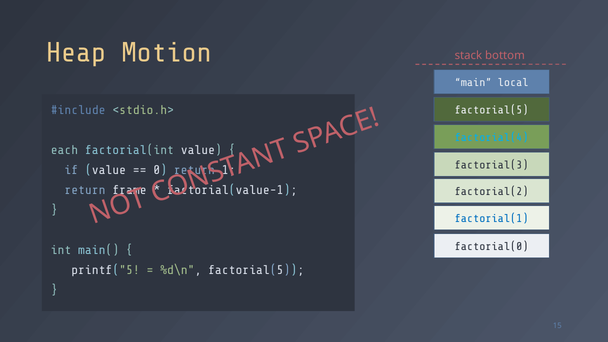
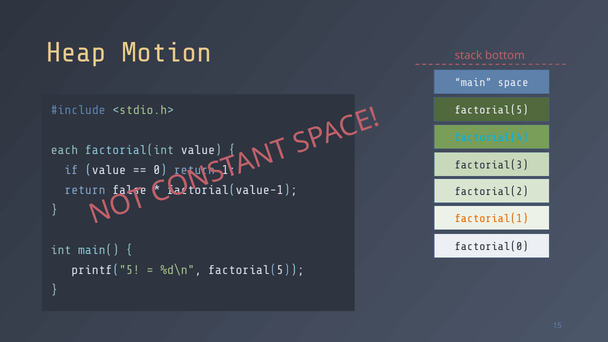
local: local -> space
frame: frame -> false
factorial(1 colour: blue -> orange
